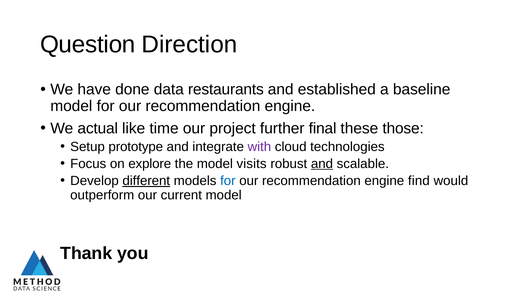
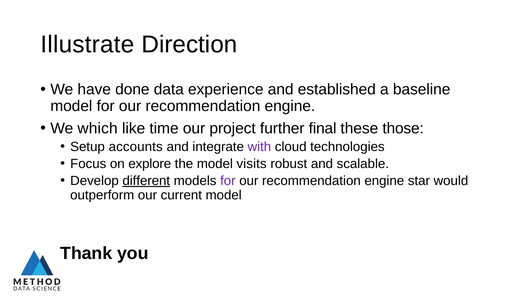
Question: Question -> Illustrate
restaurants: restaurants -> experience
actual: actual -> which
prototype: prototype -> accounts
and at (322, 164) underline: present -> none
for at (228, 181) colour: blue -> purple
find: find -> star
